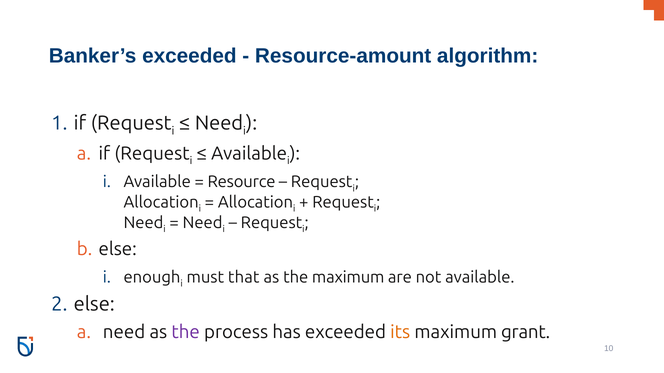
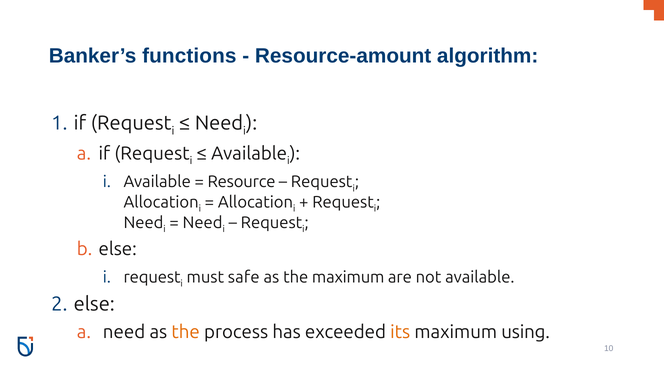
Banker’s exceeded: exceeded -> functions
enough at (152, 277): enough -> request
that: that -> safe
the at (186, 332) colour: purple -> orange
grant: grant -> using
